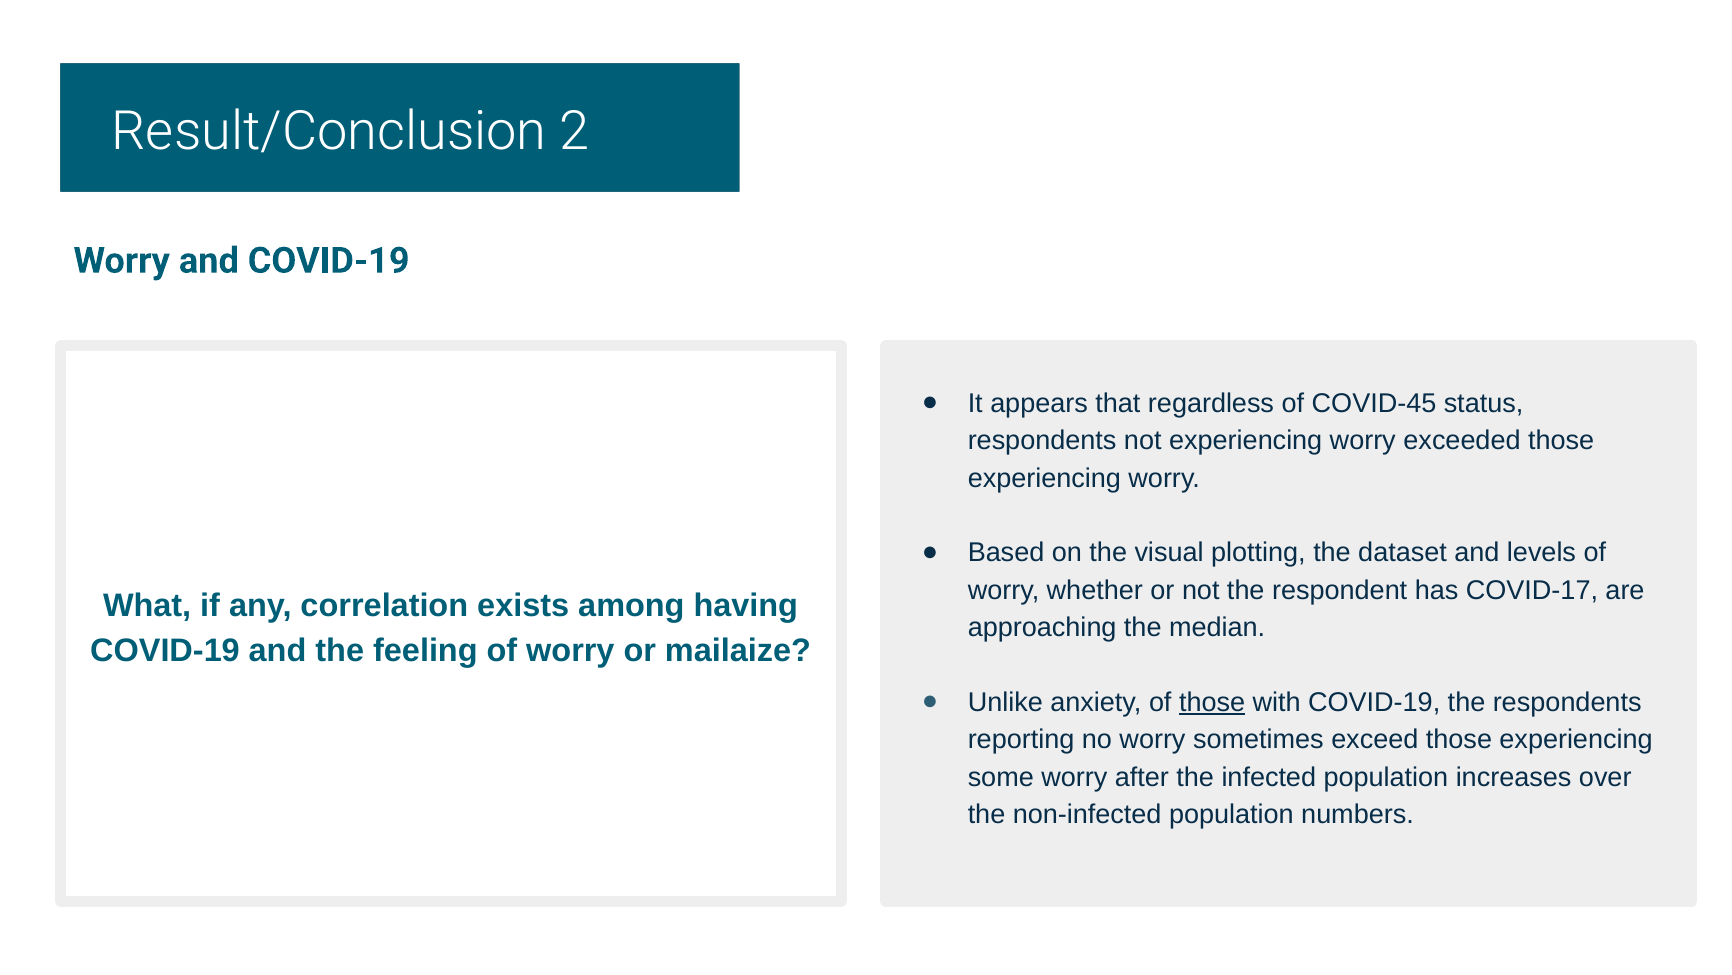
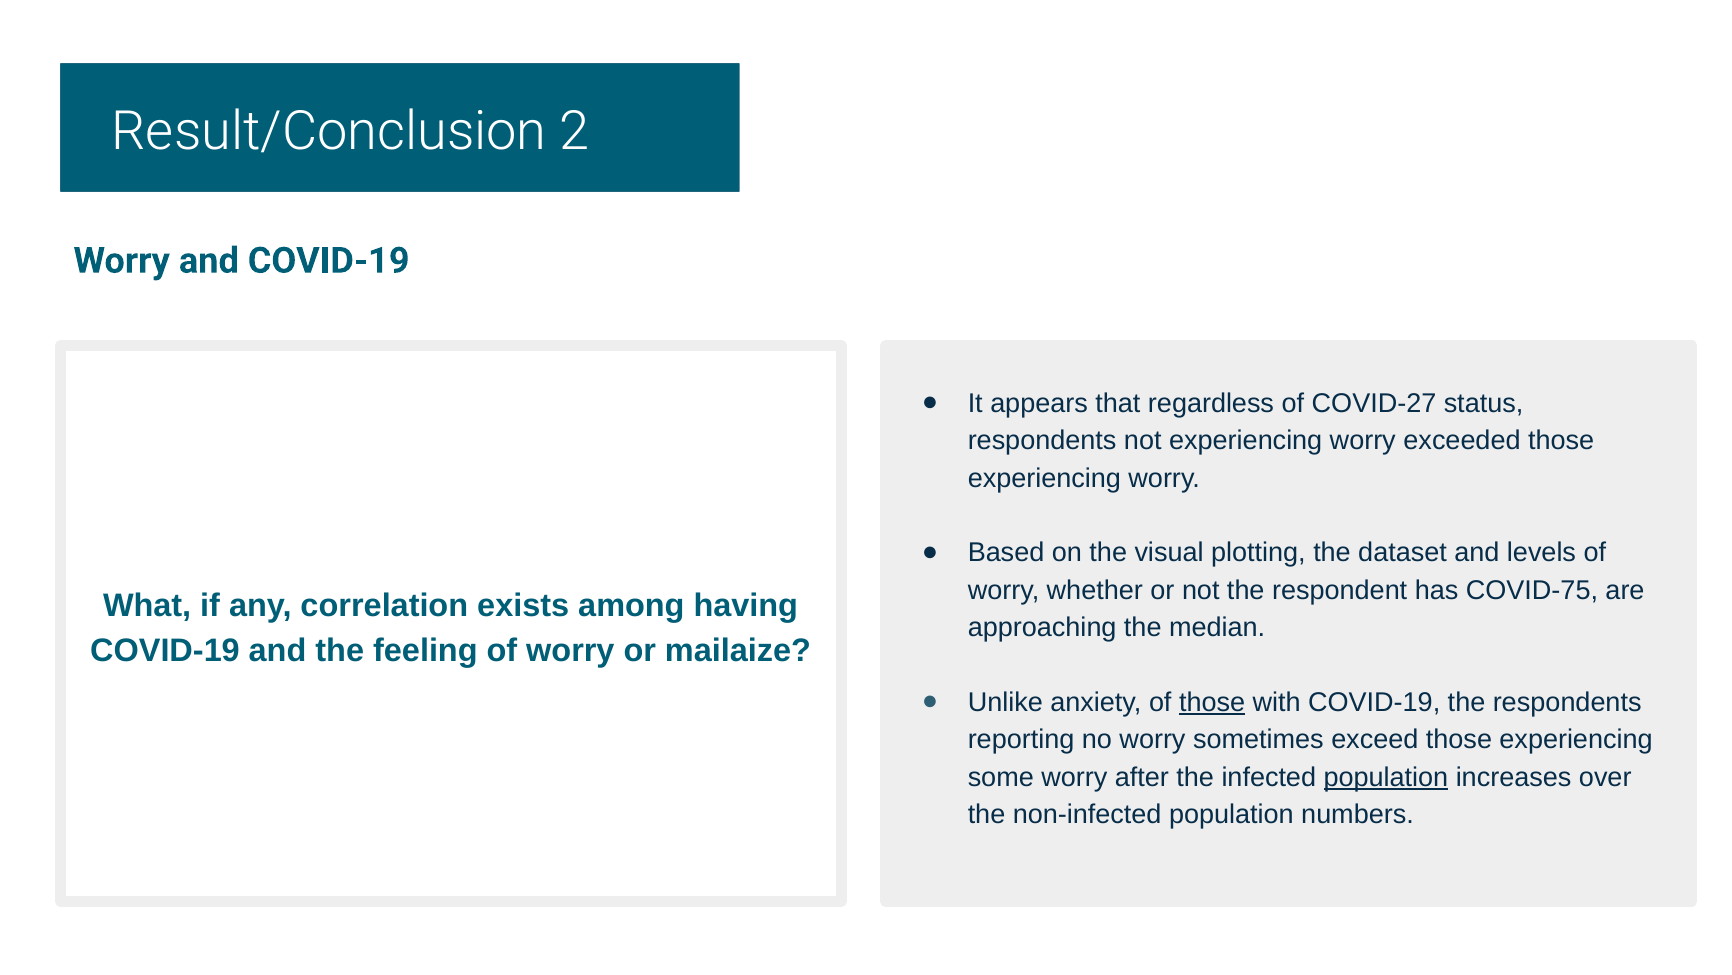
COVID-45: COVID-45 -> COVID-27
COVID-17: COVID-17 -> COVID-75
population at (1386, 777) underline: none -> present
